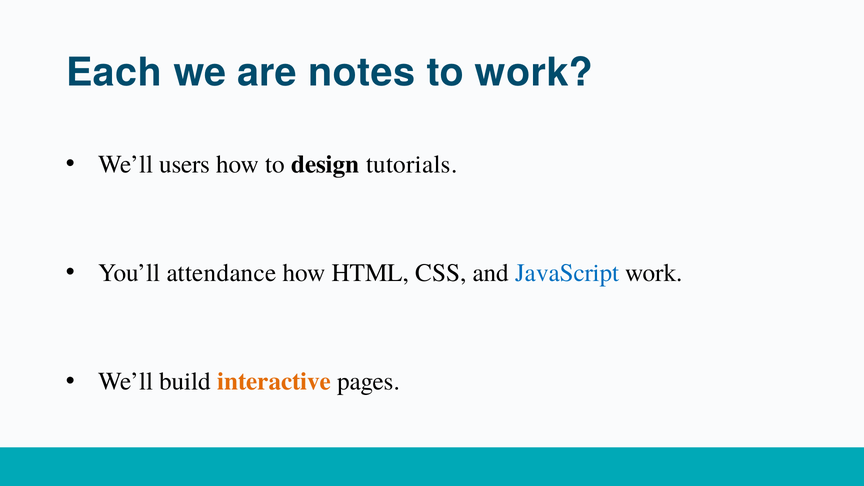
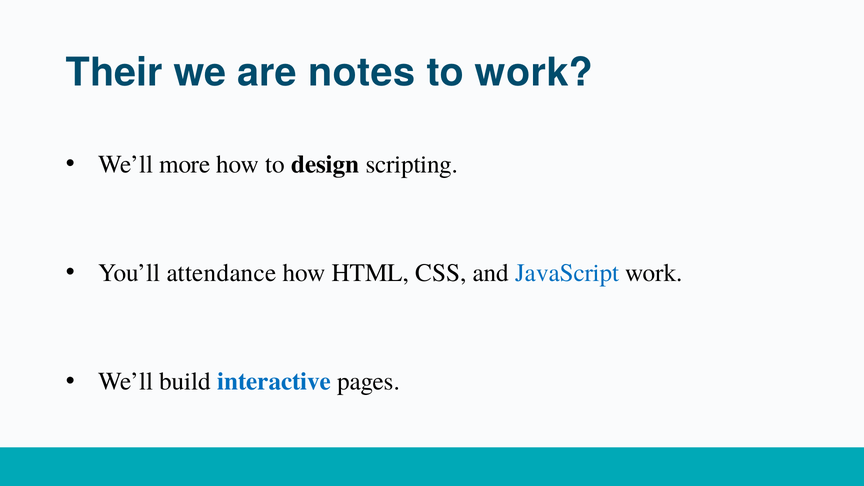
Each: Each -> Their
users: users -> more
tutorials: tutorials -> scripting
interactive colour: orange -> blue
